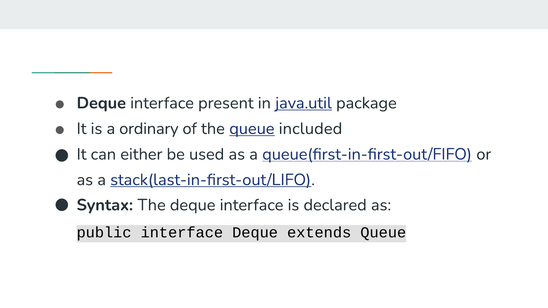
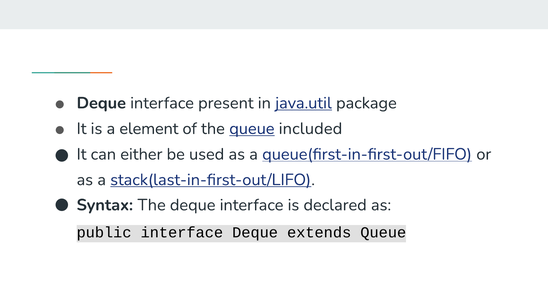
ordinary: ordinary -> element
